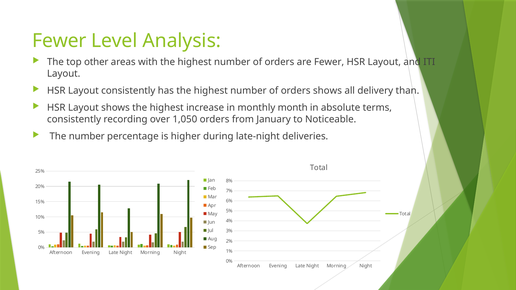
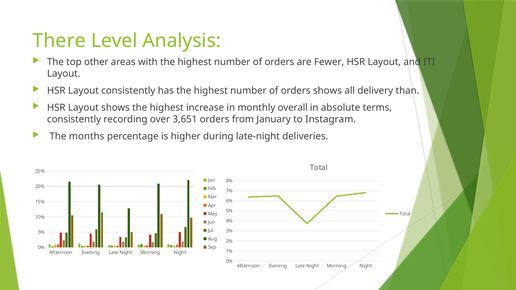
Fewer at (59, 41): Fewer -> There
month: month -> overall
1,050: 1,050 -> 3,651
Noticeable: Noticeable -> Instagram
The number: number -> months
